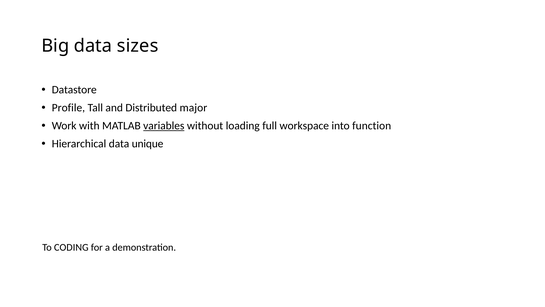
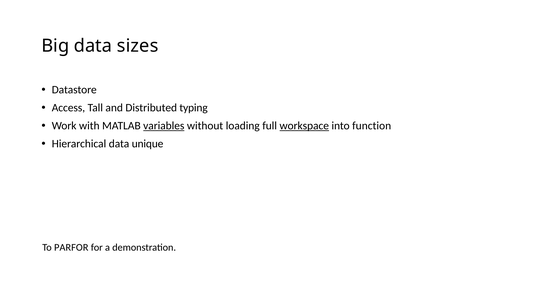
Profile: Profile -> Access
major: major -> typing
workspace underline: none -> present
CODING: CODING -> PARFOR
